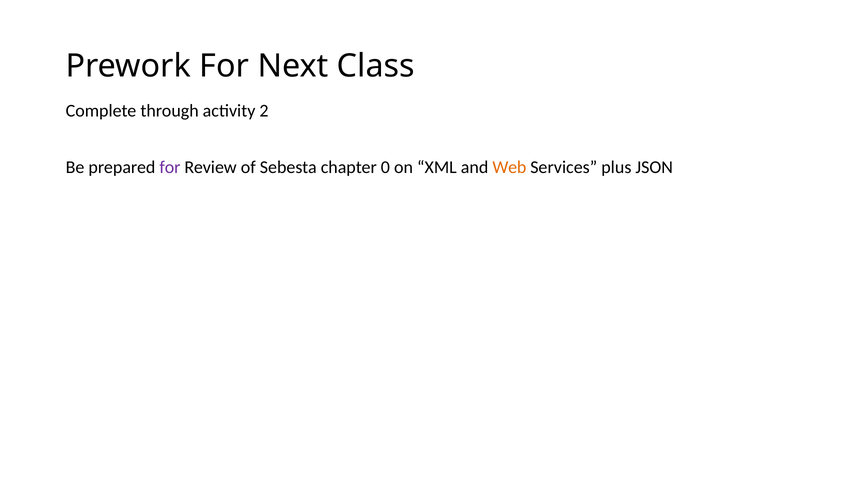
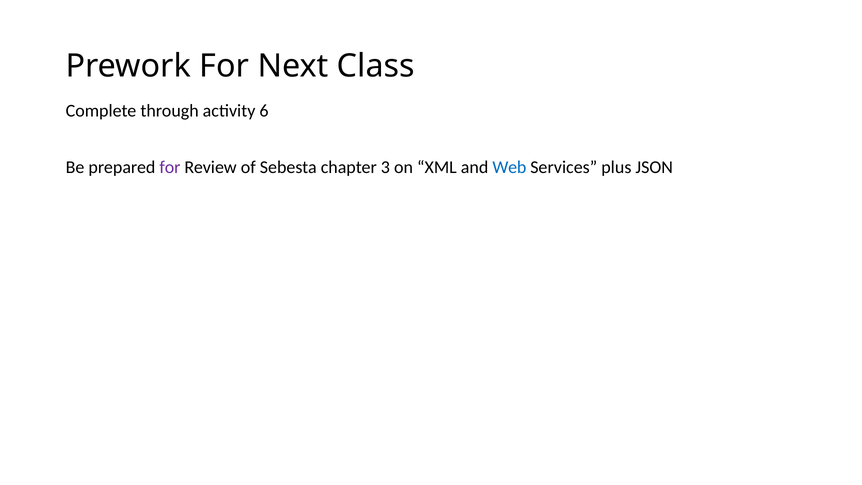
2: 2 -> 6
0: 0 -> 3
Web colour: orange -> blue
